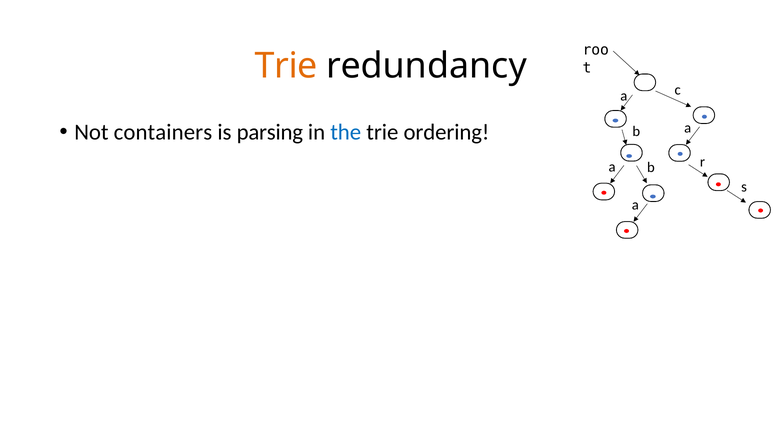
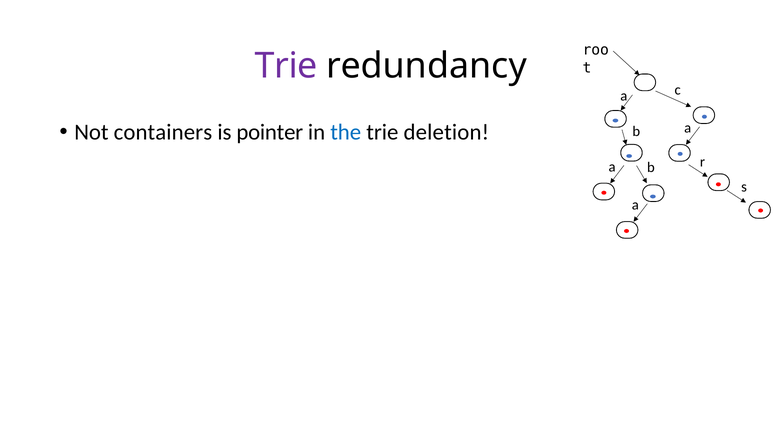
Trie at (286, 66) colour: orange -> purple
parsing: parsing -> pointer
ordering: ordering -> deletion
